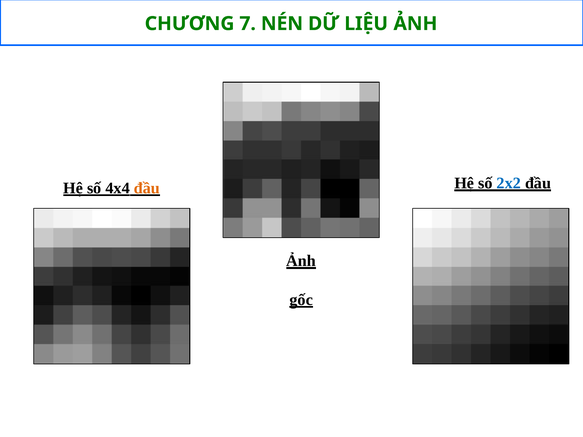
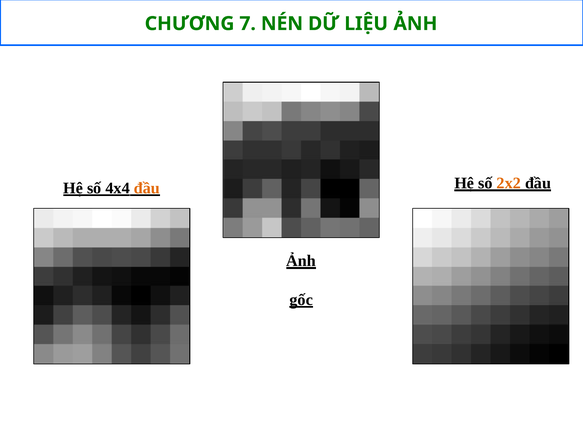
2x2 colour: blue -> orange
